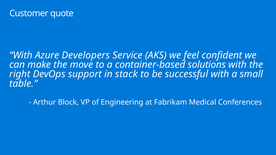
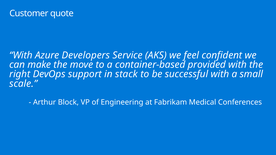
solutions: solutions -> provided
table: table -> scale
